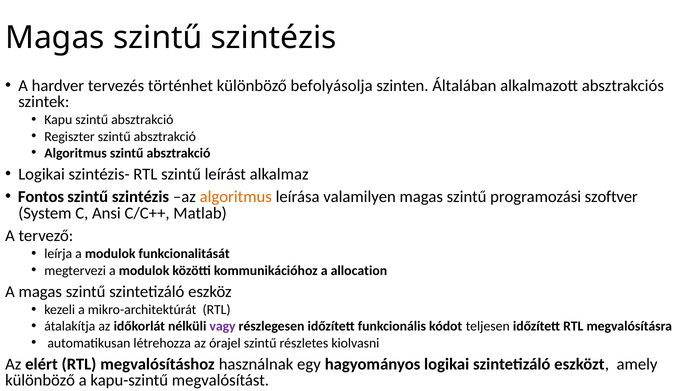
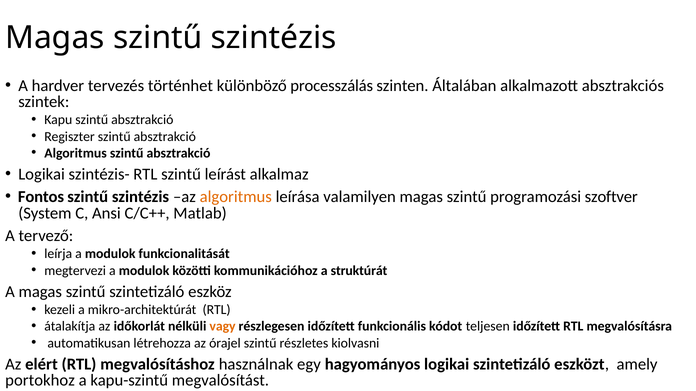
befolyásolja: befolyásolja -> processzálás
allocation: allocation -> struktúrát
vagy colour: purple -> orange
különböző at (40, 381): különböző -> portokhoz
